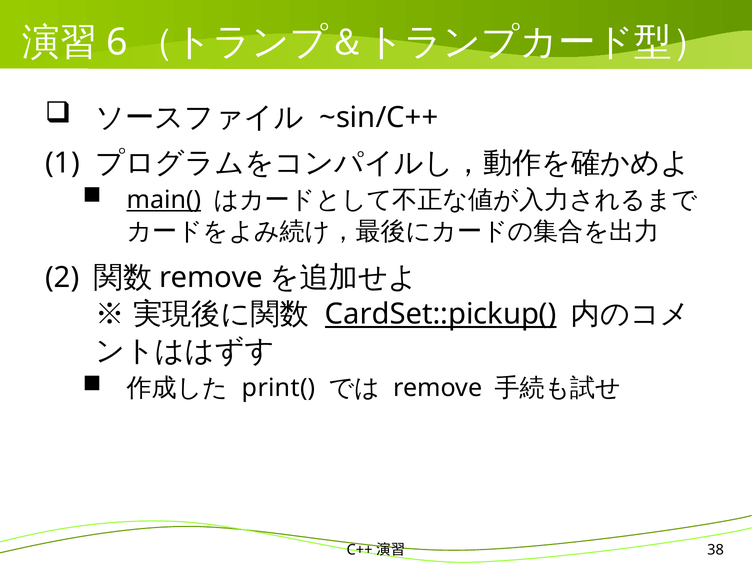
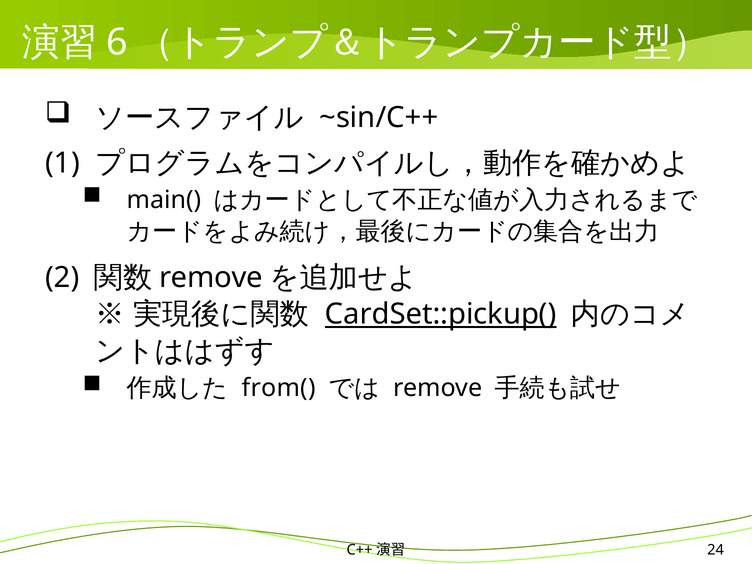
main( underline: present -> none
print(: print( -> from(
38: 38 -> 24
